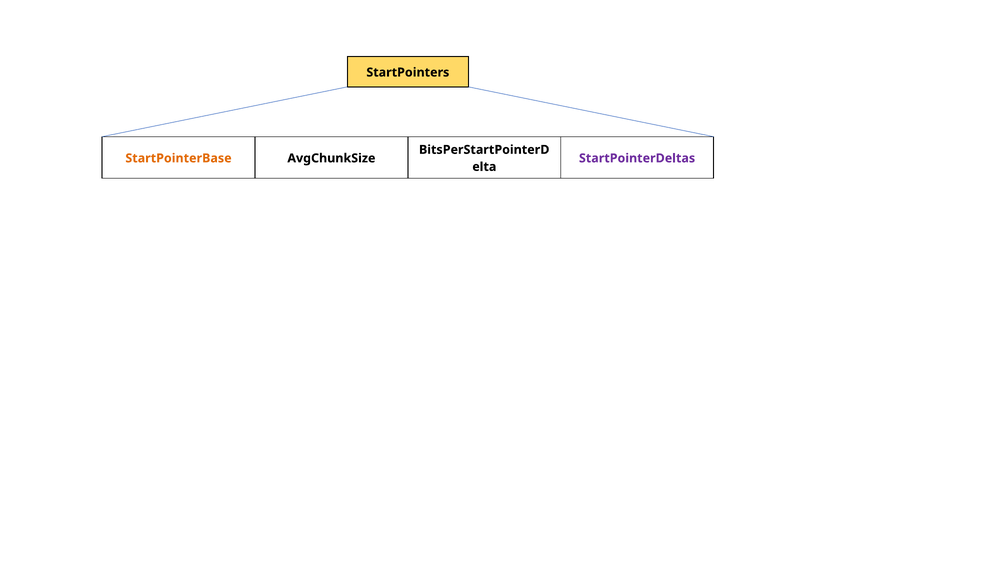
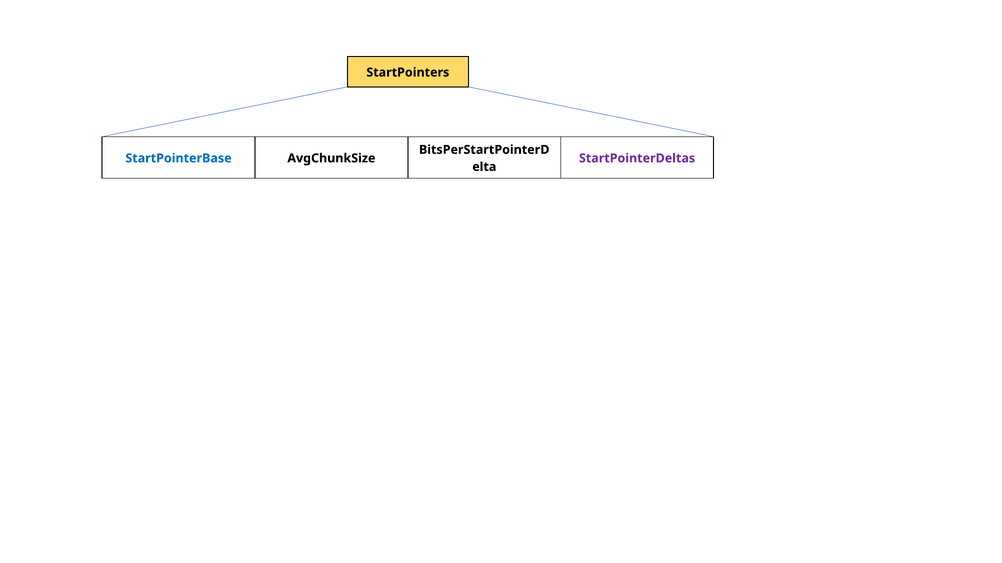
StartPointerBase colour: orange -> blue
